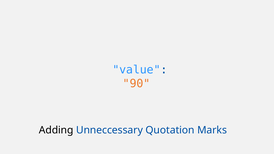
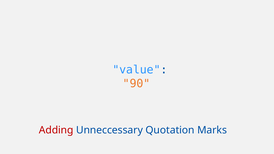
Adding colour: black -> red
